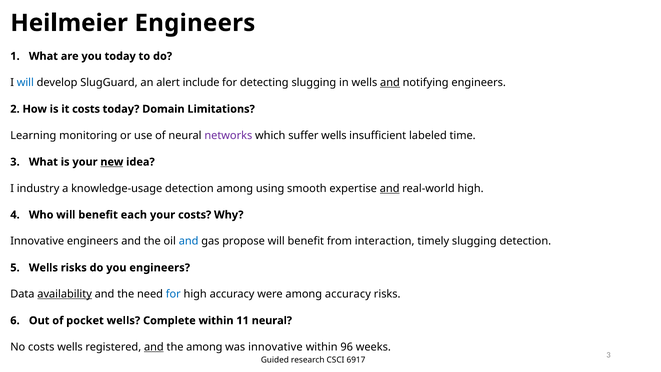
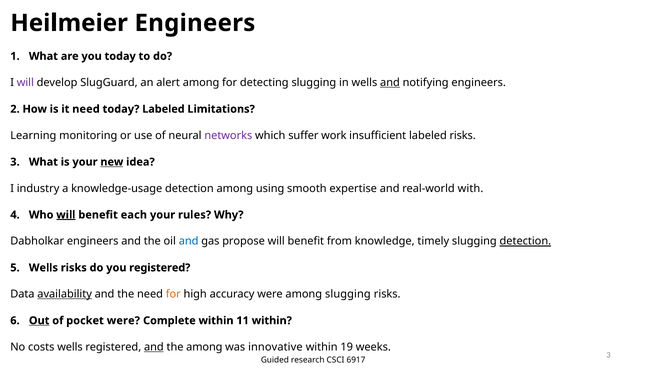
will at (25, 83) colour: blue -> purple
alert include: include -> among
it costs: costs -> need
today Domain: Domain -> Labeled
suffer wells: wells -> work
labeled time: time -> risks
and at (390, 188) underline: present -> none
real-world high: high -> with
will at (66, 215) underline: none -> present
your costs: costs -> rules
Innovative at (37, 241): Innovative -> Dabholkar
interaction: interaction -> knowledge
detection at (525, 241) underline: none -> present
you engineers: engineers -> registered
for at (173, 294) colour: blue -> orange
among accuracy: accuracy -> slugging
Out underline: none -> present
pocket wells: wells -> were
11 neural: neural -> within
96: 96 -> 19
